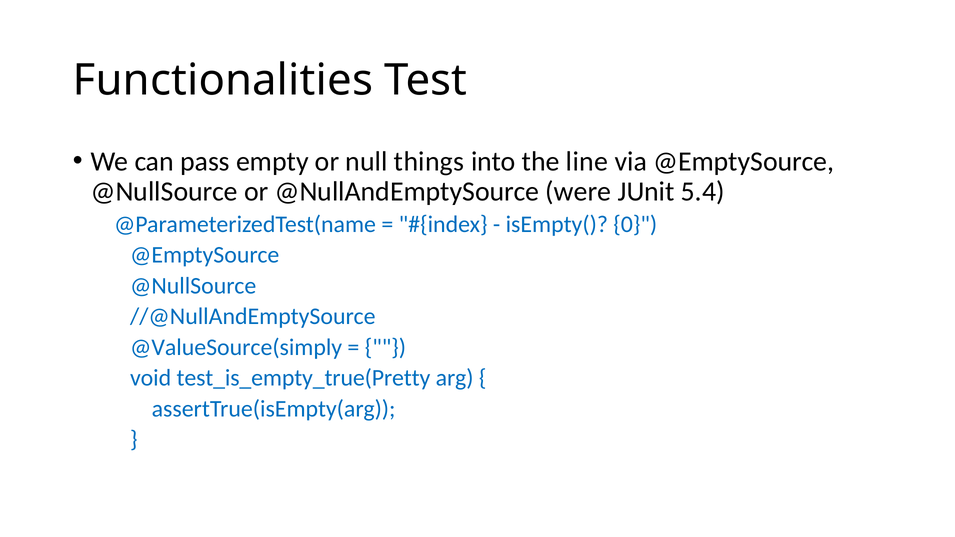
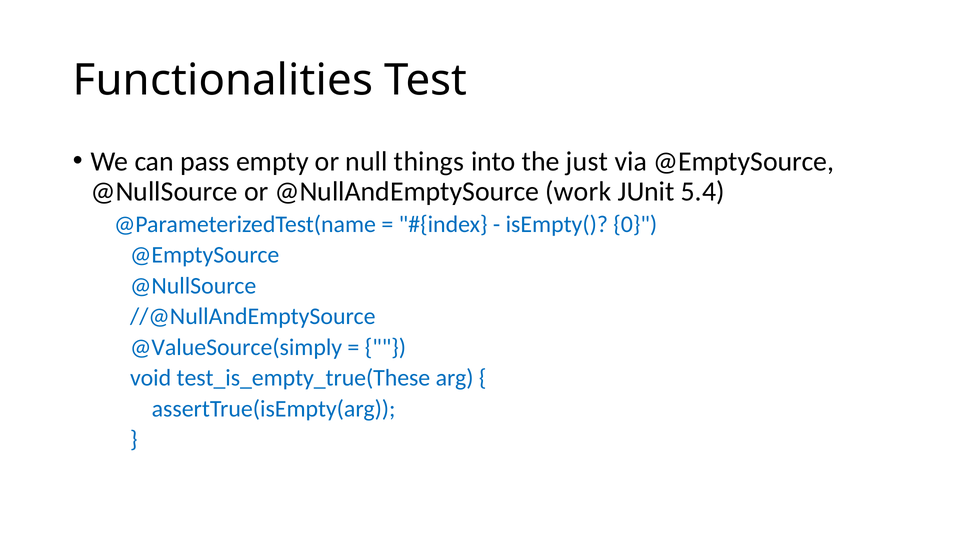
line: line -> just
were: were -> work
test_is_empty_true(Pretty: test_is_empty_true(Pretty -> test_is_empty_true(These
